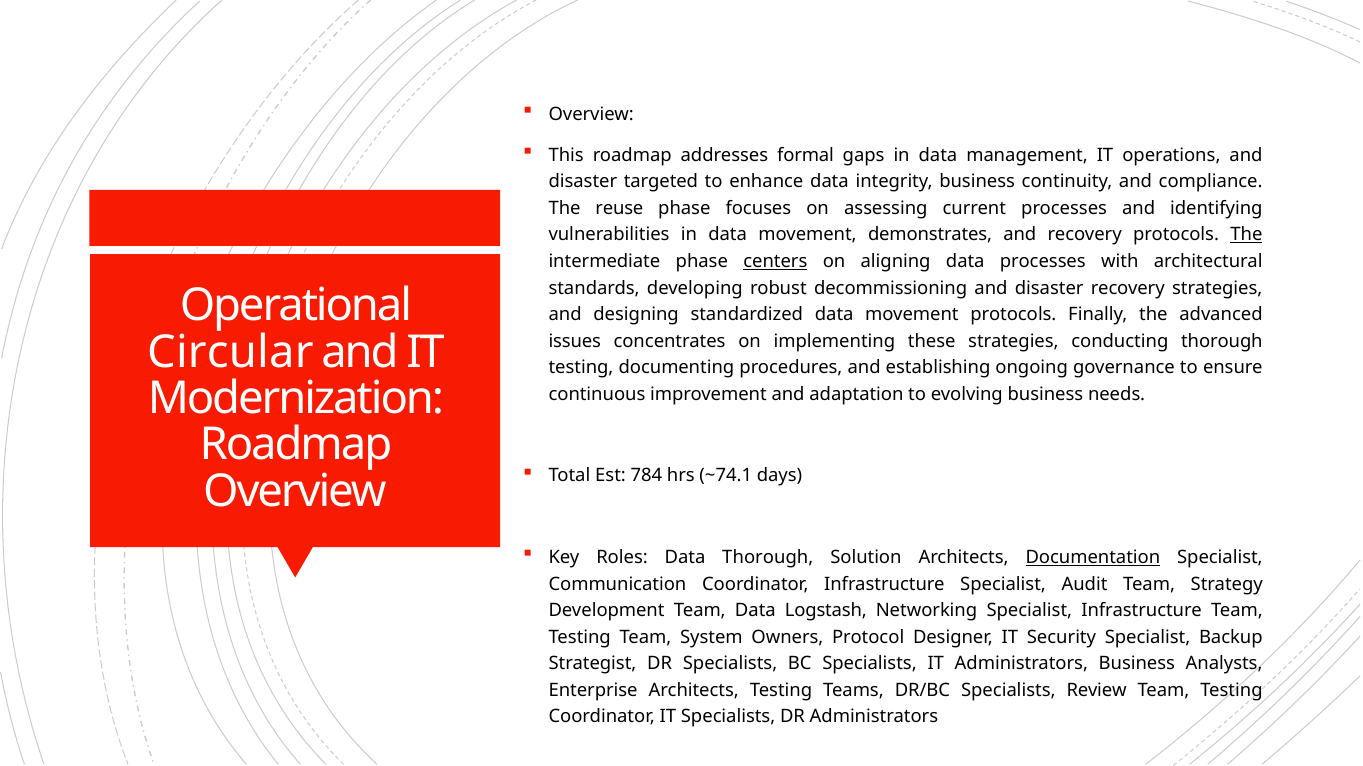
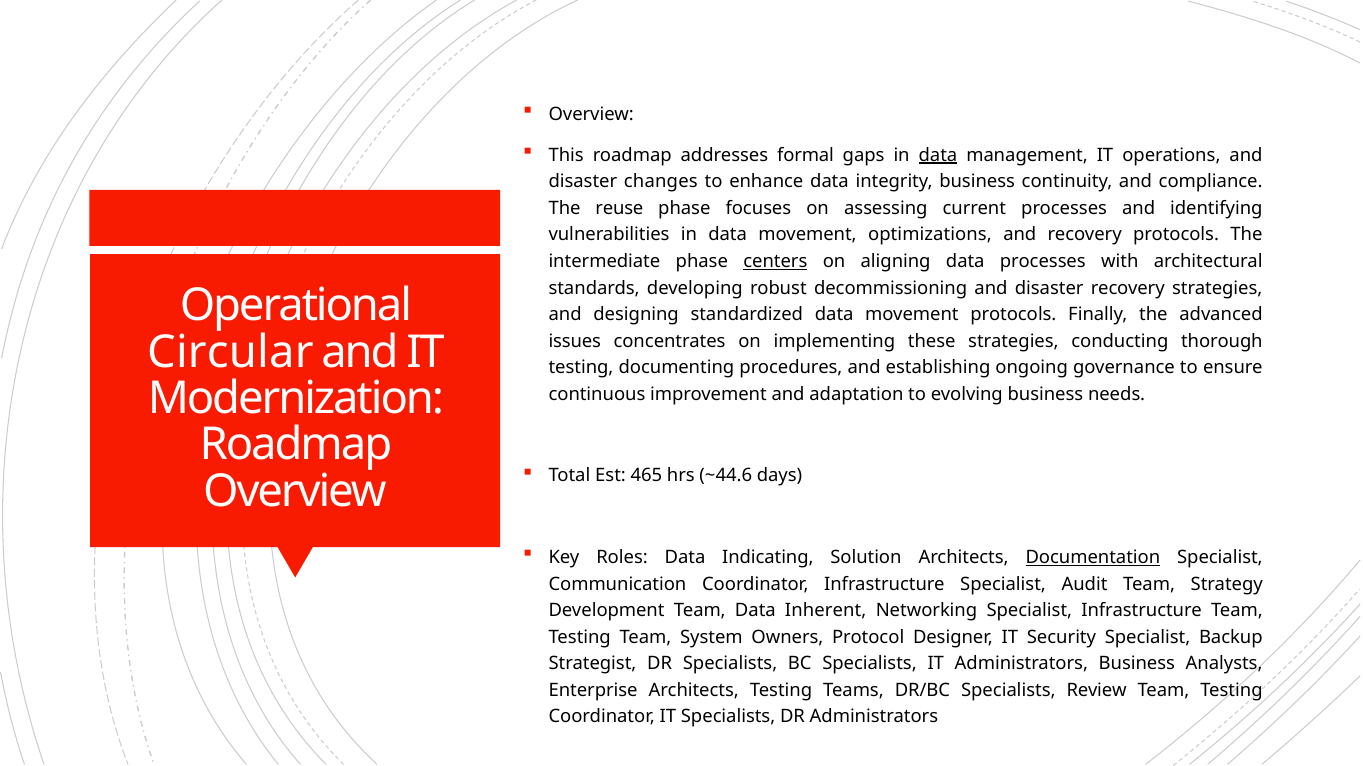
data at (938, 155) underline: none -> present
targeted: targeted -> changes
demonstrates: demonstrates -> optimizations
The at (1246, 235) underline: present -> none
784: 784 -> 465
~74.1: ~74.1 -> ~44.6
Data Thorough: Thorough -> Indicating
Logstash: Logstash -> Inherent
